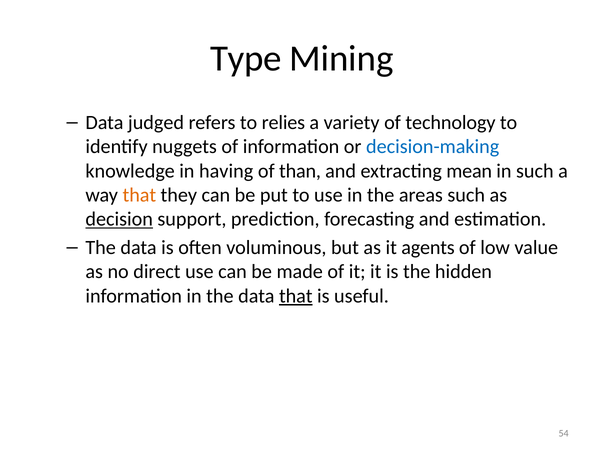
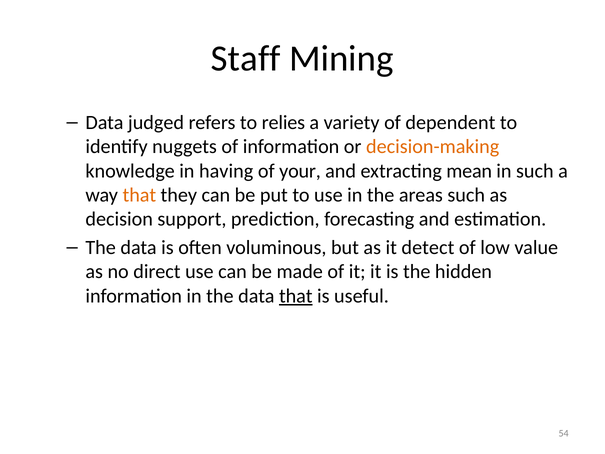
Type: Type -> Staff
technology: technology -> dependent
decision-making colour: blue -> orange
than: than -> your
decision underline: present -> none
agents: agents -> detect
